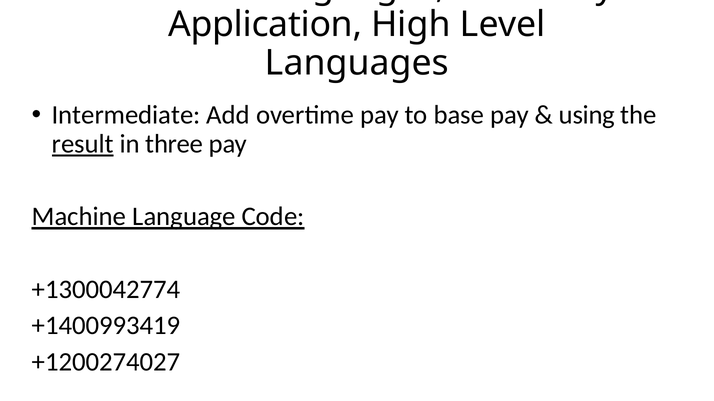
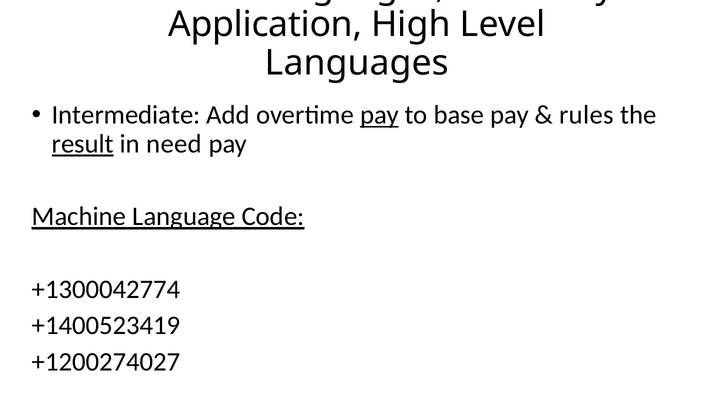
pay at (380, 115) underline: none -> present
using: using -> rules
three: three -> need
+1400993419: +1400993419 -> +1400523419
